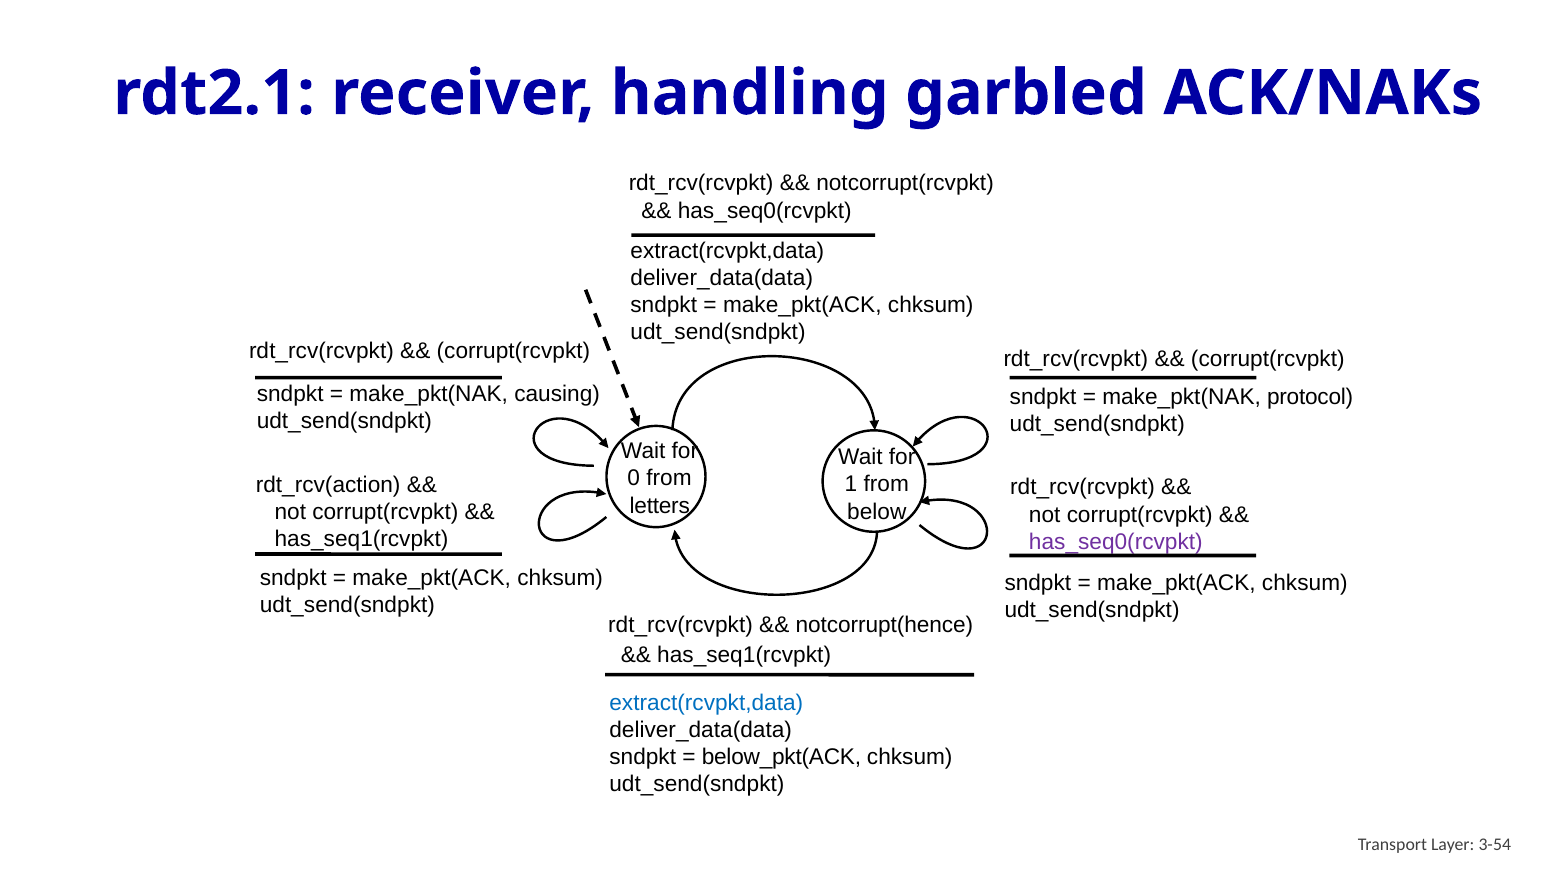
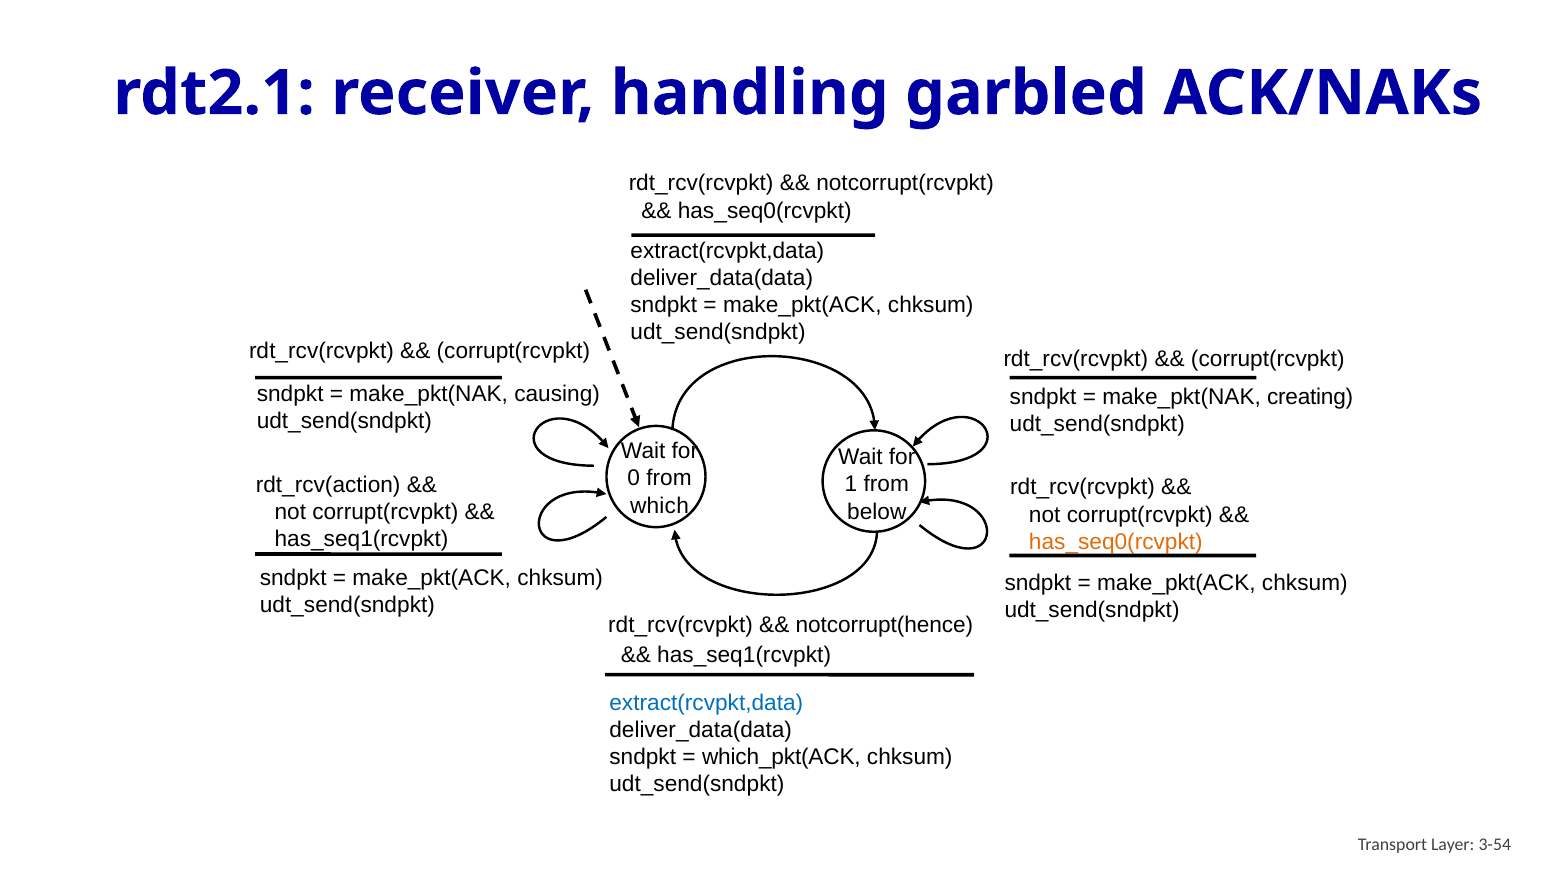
protocol: protocol -> creating
letters: letters -> which
has_seq0(rcvpkt at (1116, 542) colour: purple -> orange
below_pkt(ACK: below_pkt(ACK -> which_pkt(ACK
